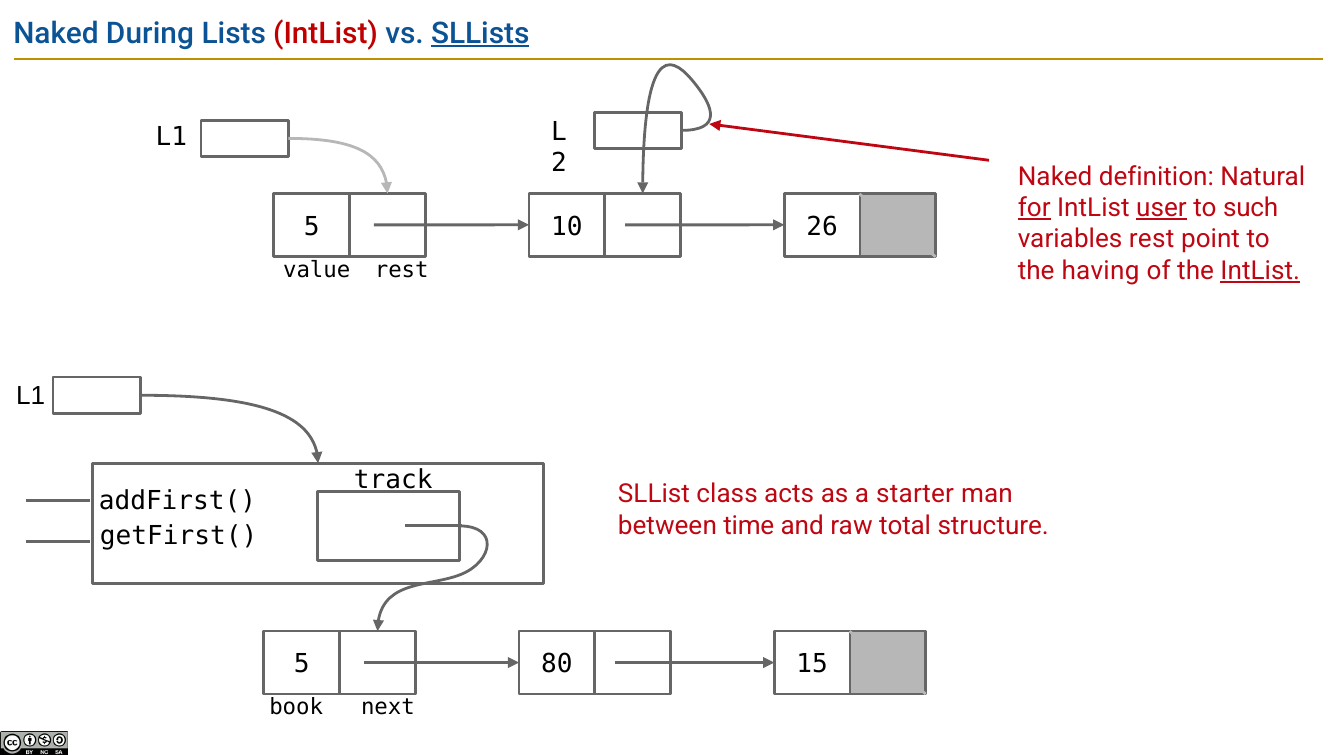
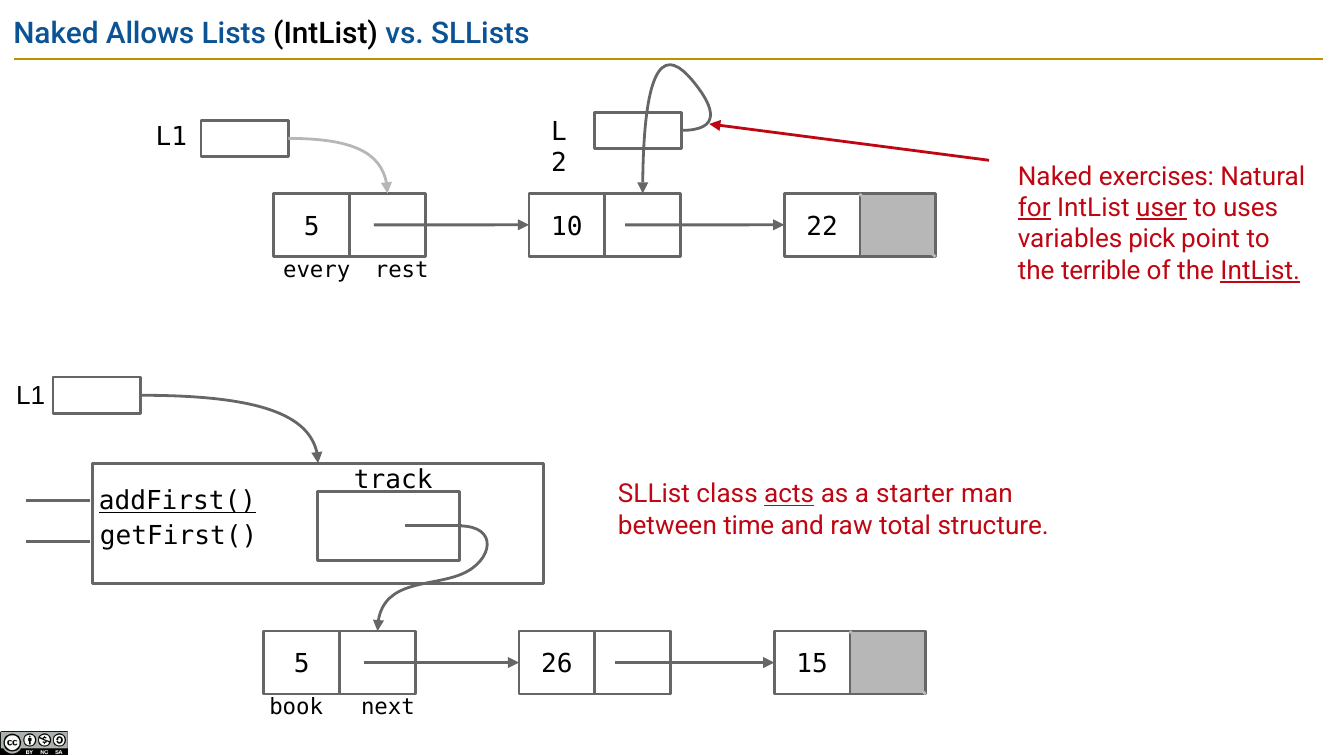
During: During -> Allows
IntList at (326, 33) colour: red -> black
SLLists underline: present -> none
definition: definition -> exercises
such: such -> uses
26: 26 -> 22
variables rest: rest -> pick
having: having -> terrible
value: value -> every
addFirst( underline: none -> present
acts underline: none -> present
80: 80 -> 26
